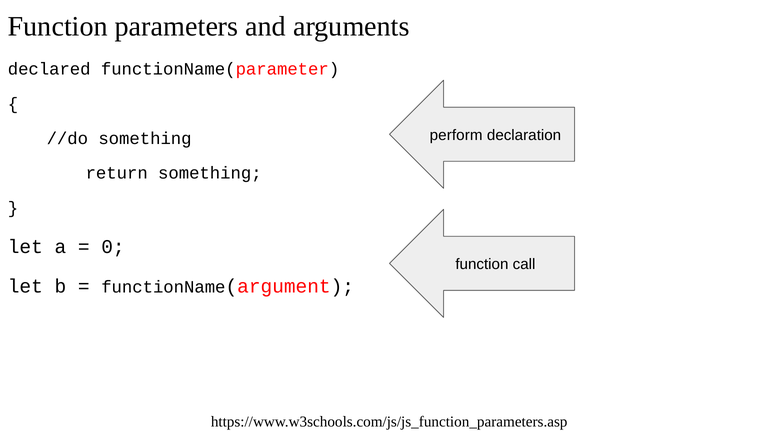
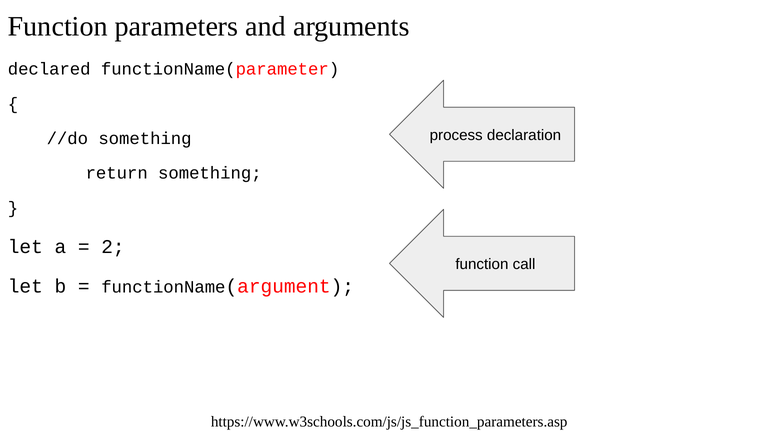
perform: perform -> process
0: 0 -> 2
